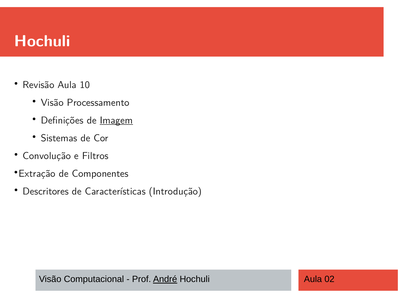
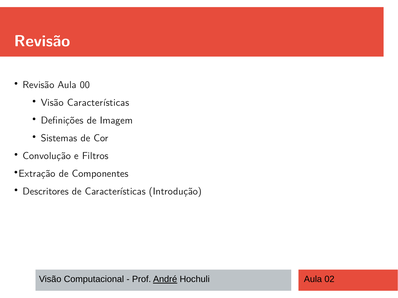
Hochuli at (42, 41): Hochuli -> Revisão
10: 10 -> 00
Visão Processamento: Processamento -> Características
Imagem underline: present -> none
